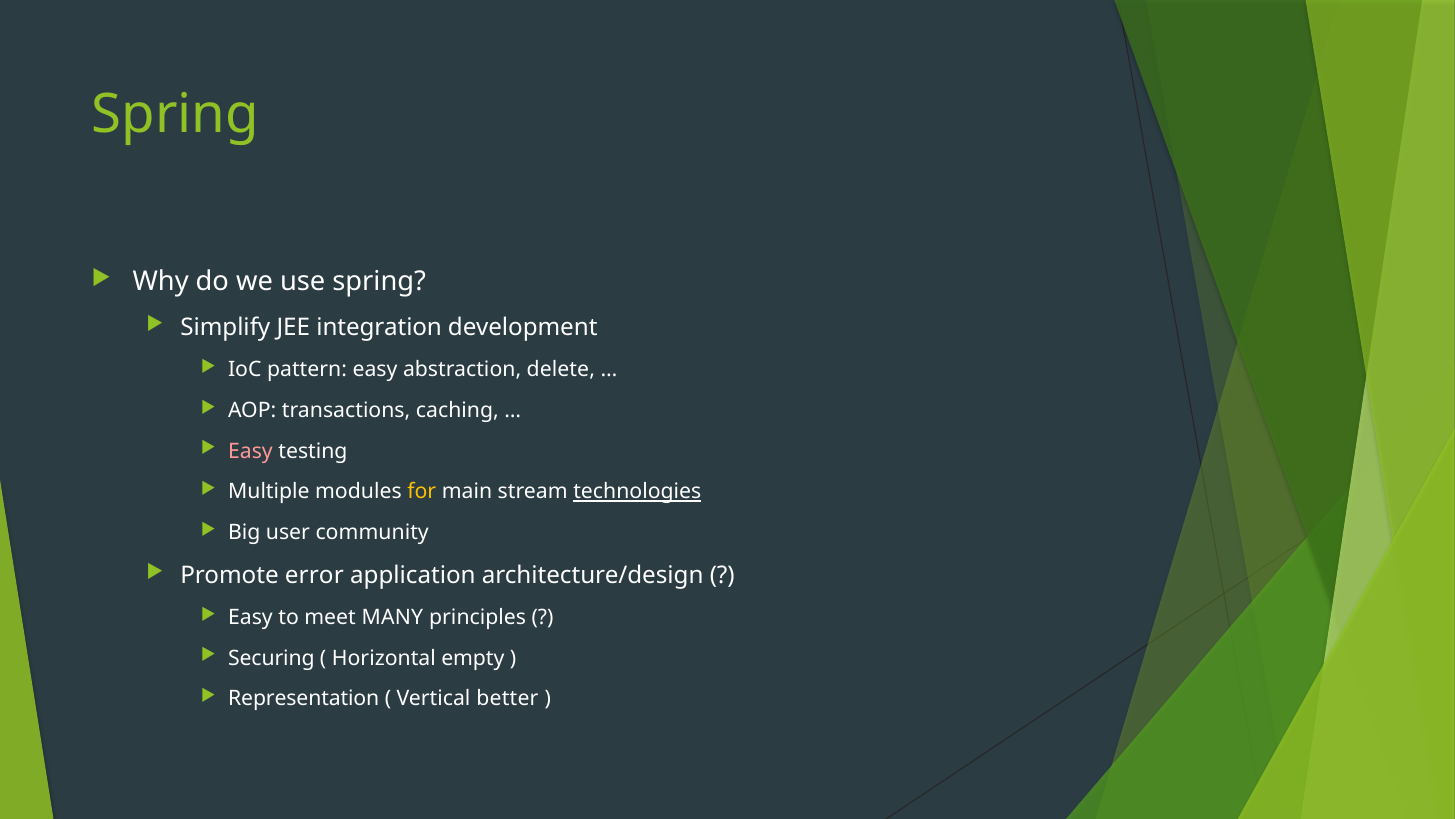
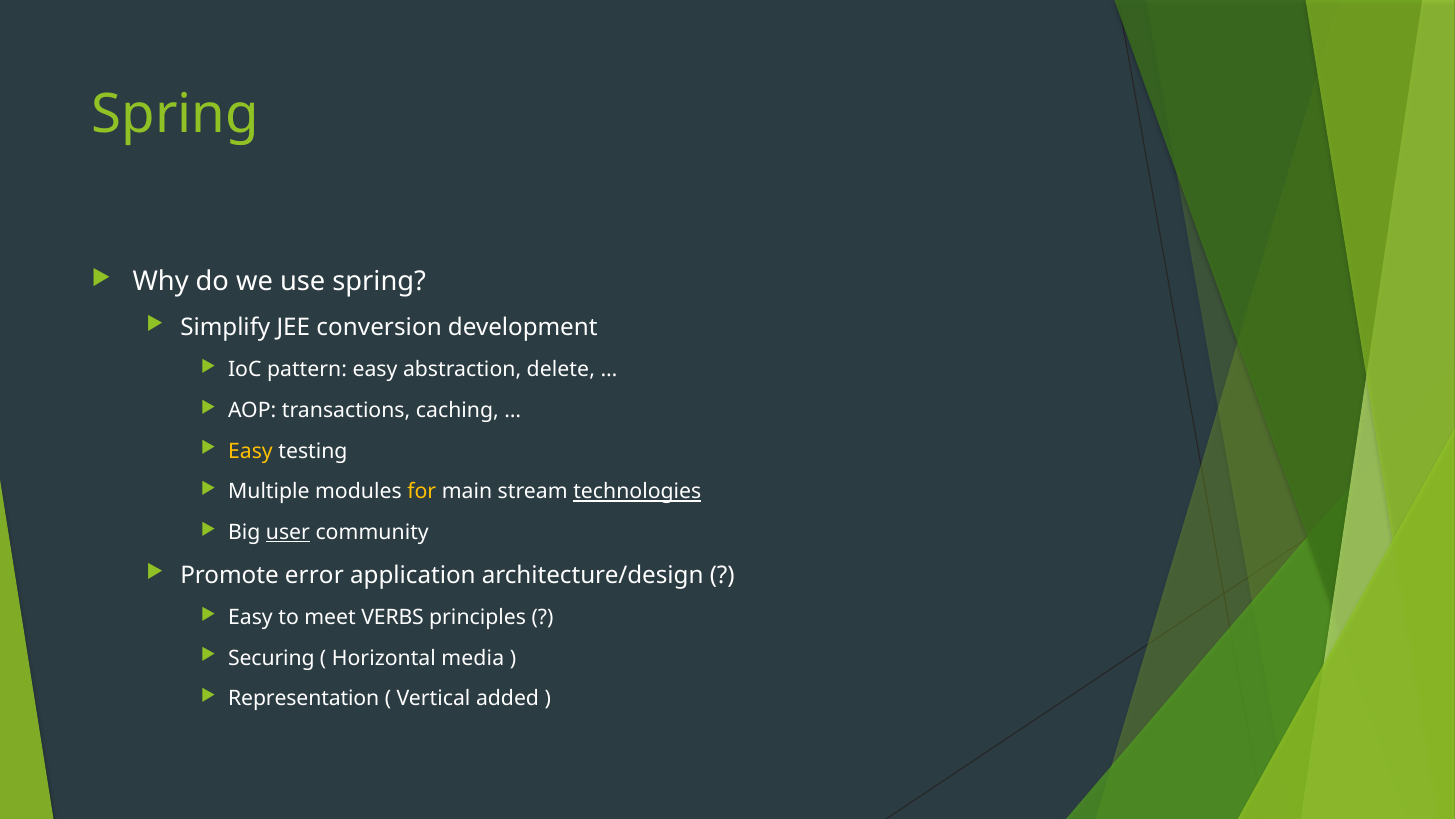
integration: integration -> conversion
Easy at (250, 451) colour: pink -> yellow
user underline: none -> present
MANY: MANY -> VERBS
empty: empty -> media
better: better -> added
